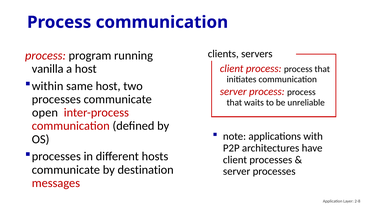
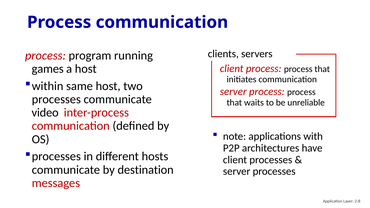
vanilla: vanilla -> games
open: open -> video
